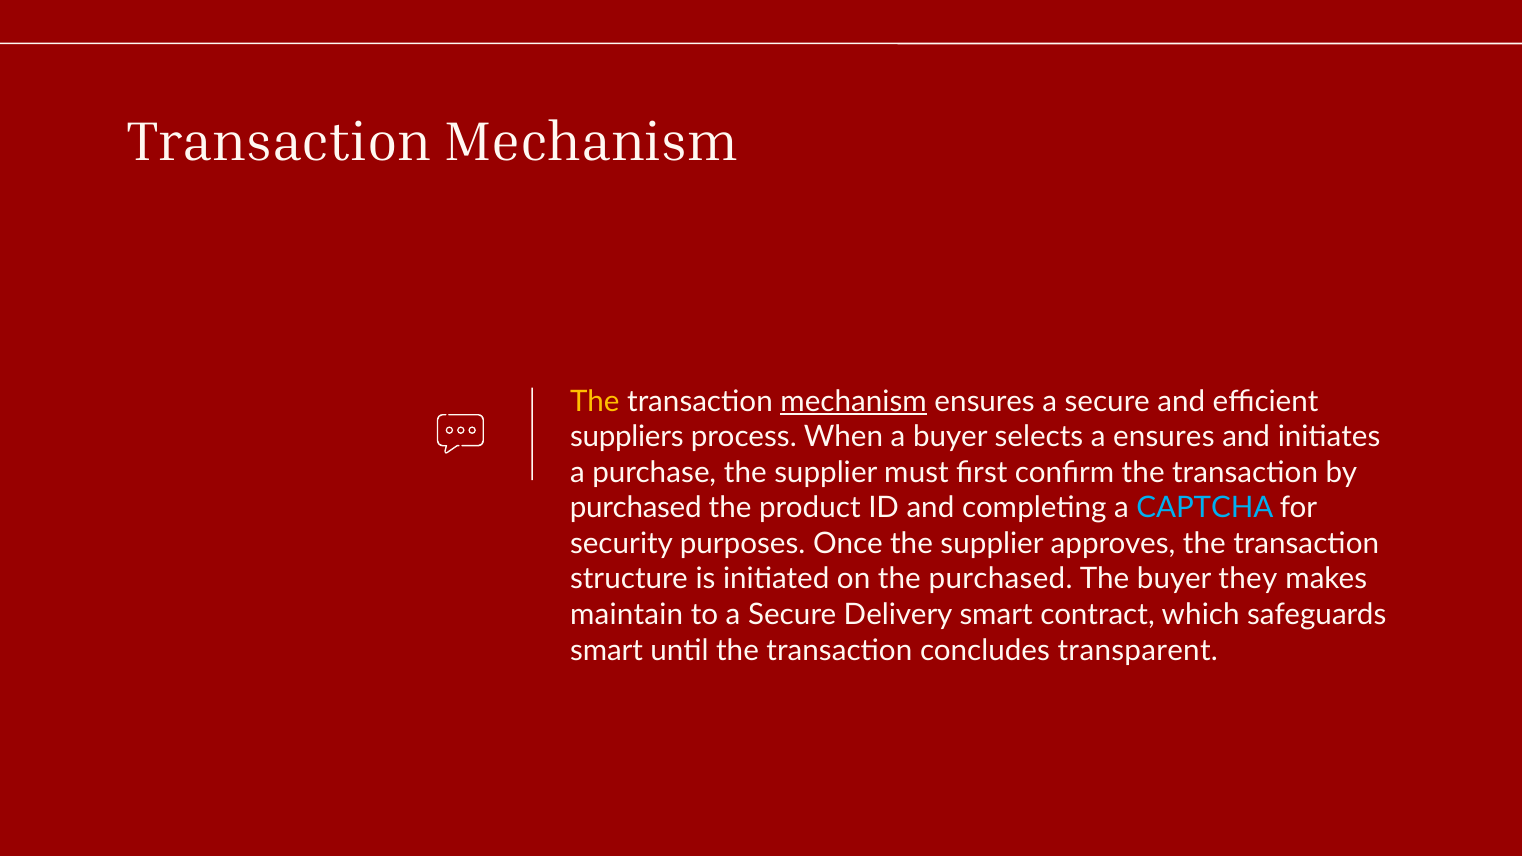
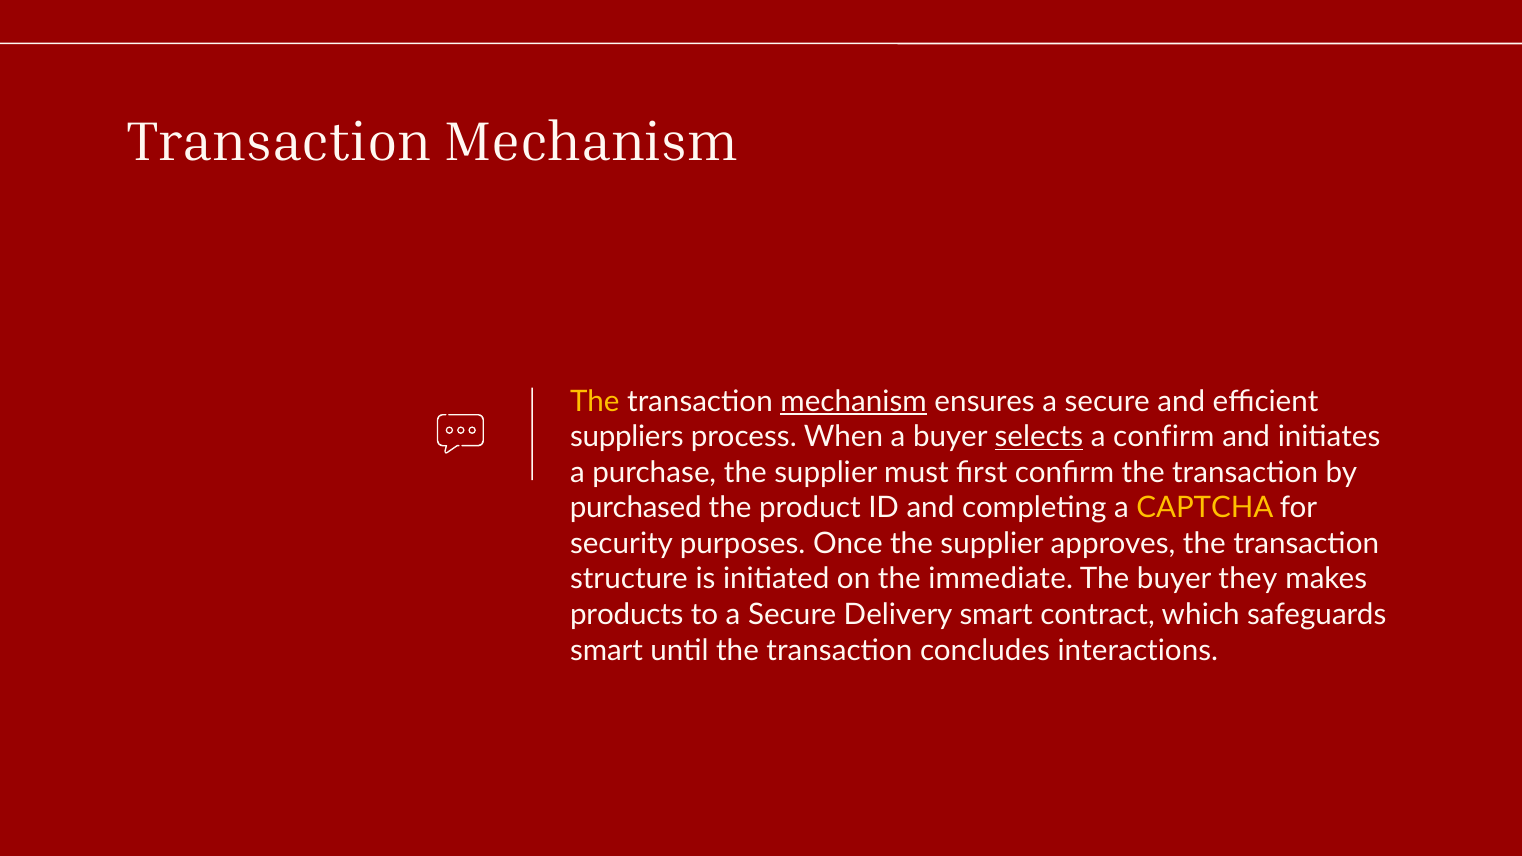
selects underline: none -> present
a ensures: ensures -> confirm
CAPTCHA colour: light blue -> yellow
the purchased: purchased -> immediate
maintain: maintain -> products
transparent: transparent -> interactions
